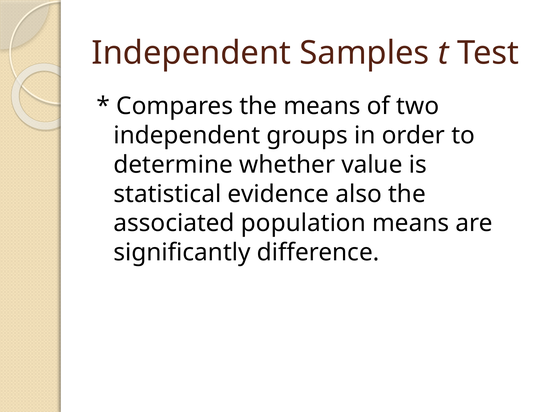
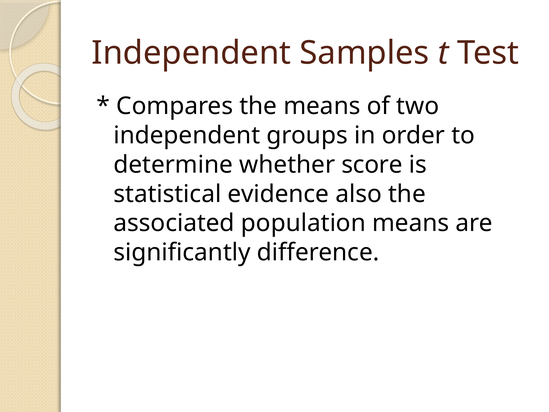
value: value -> score
